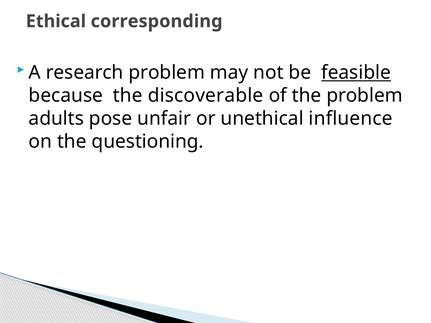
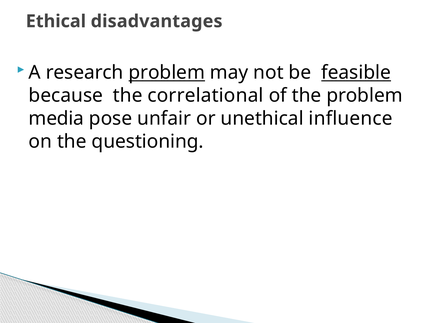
corresponding: corresponding -> disadvantages
problem at (167, 73) underline: none -> present
discoverable: discoverable -> correlational
adults: adults -> media
